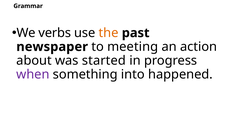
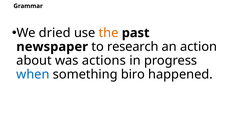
verbs: verbs -> dried
meeting: meeting -> research
started: started -> actions
when colour: purple -> blue
into: into -> biro
